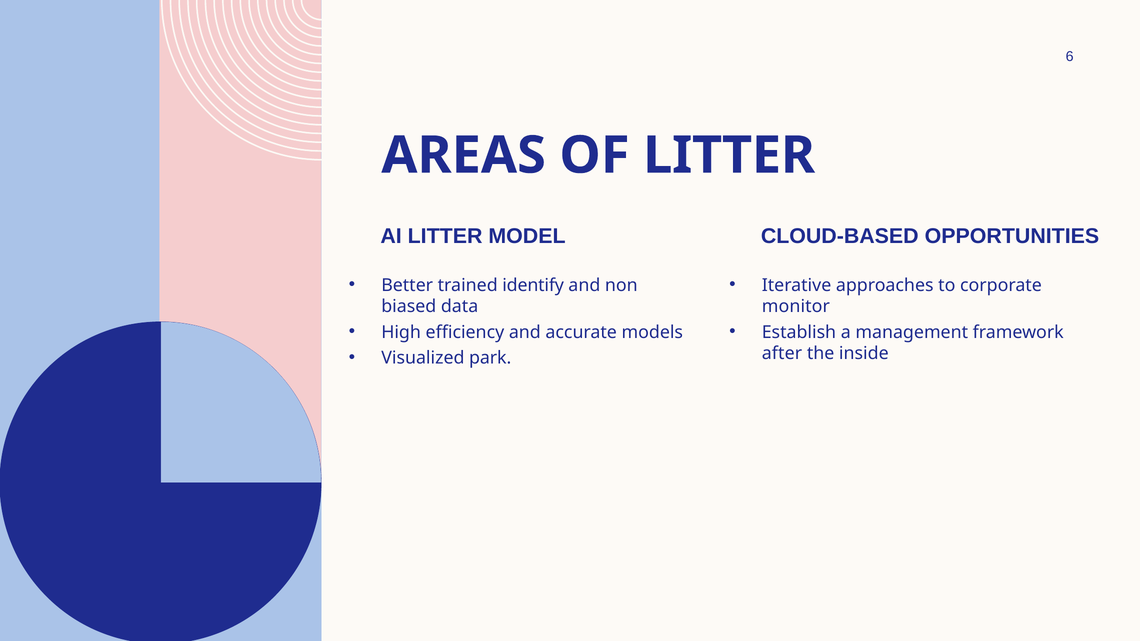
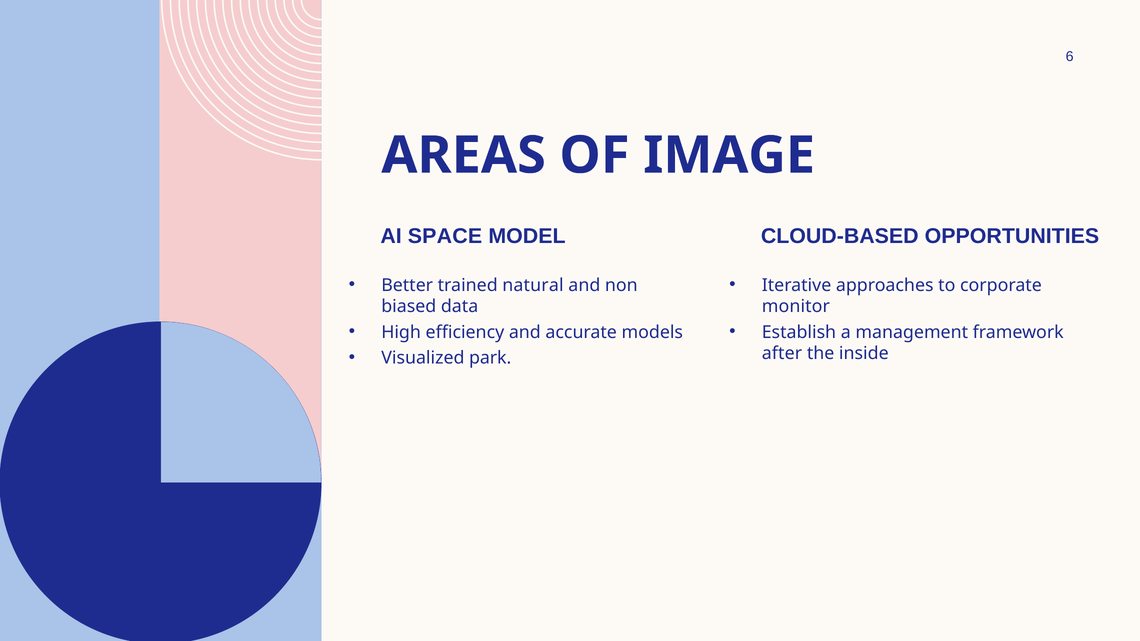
OF LITTER: LITTER -> IMAGE
AI LITTER: LITTER -> SPACE
identify: identify -> natural
